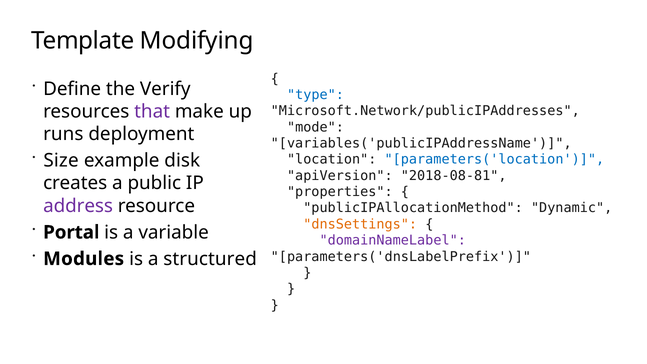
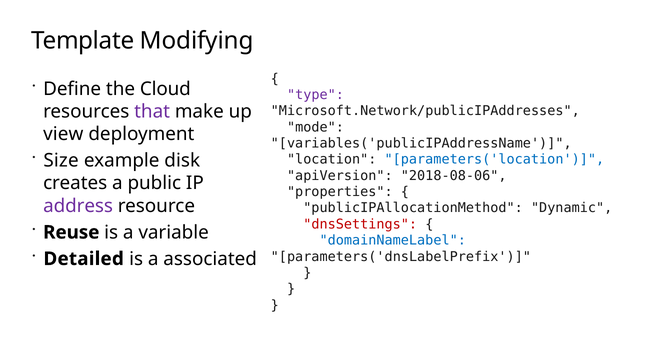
Verify: Verify -> Cloud
type colour: blue -> purple
runs: runs -> view
2018-08-81: 2018-08-81 -> 2018-08-06
dnsSettings colour: orange -> red
Portal: Portal -> Reuse
domainNameLabel colour: purple -> blue
Modules: Modules -> Detailed
structured: structured -> associated
